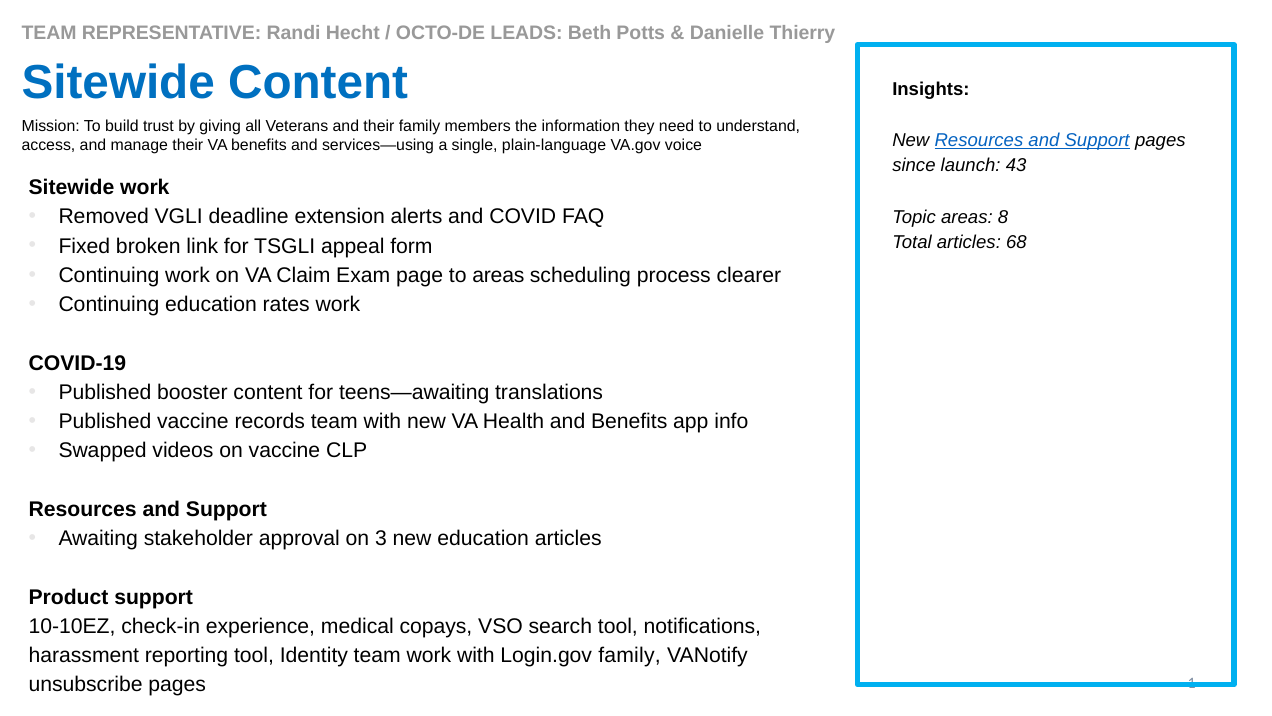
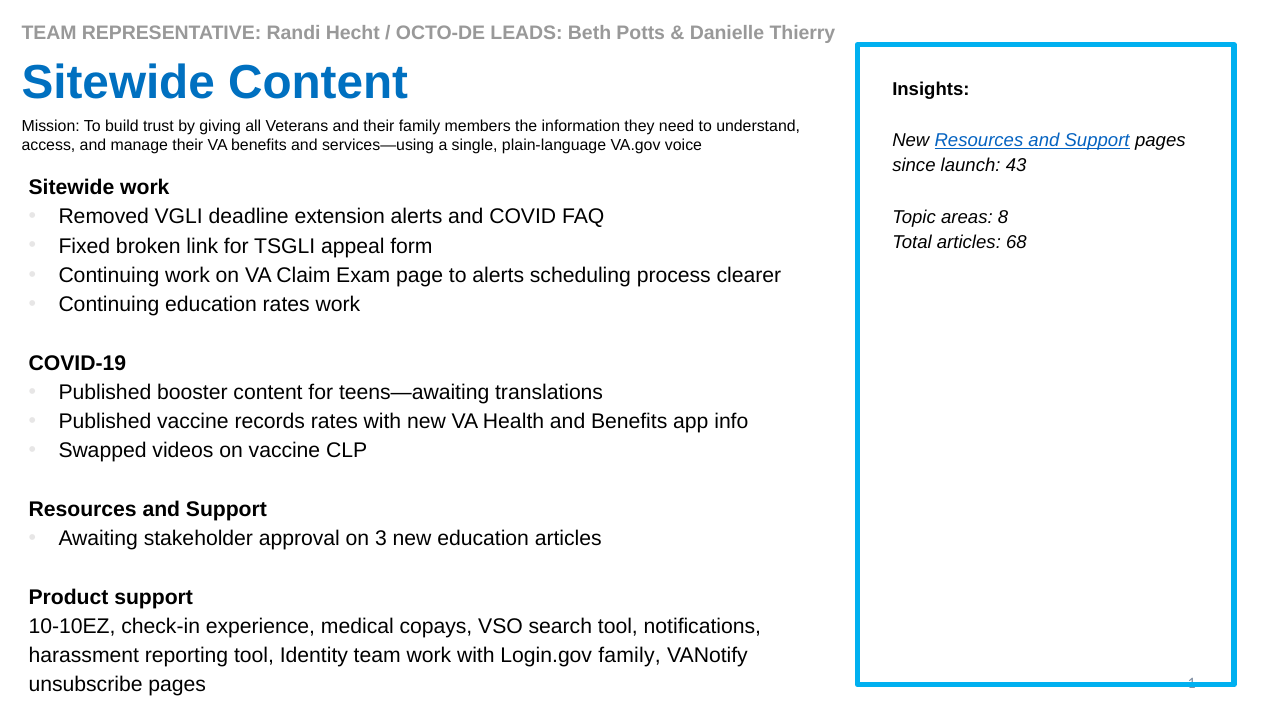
to areas: areas -> alerts
records team: team -> rates
